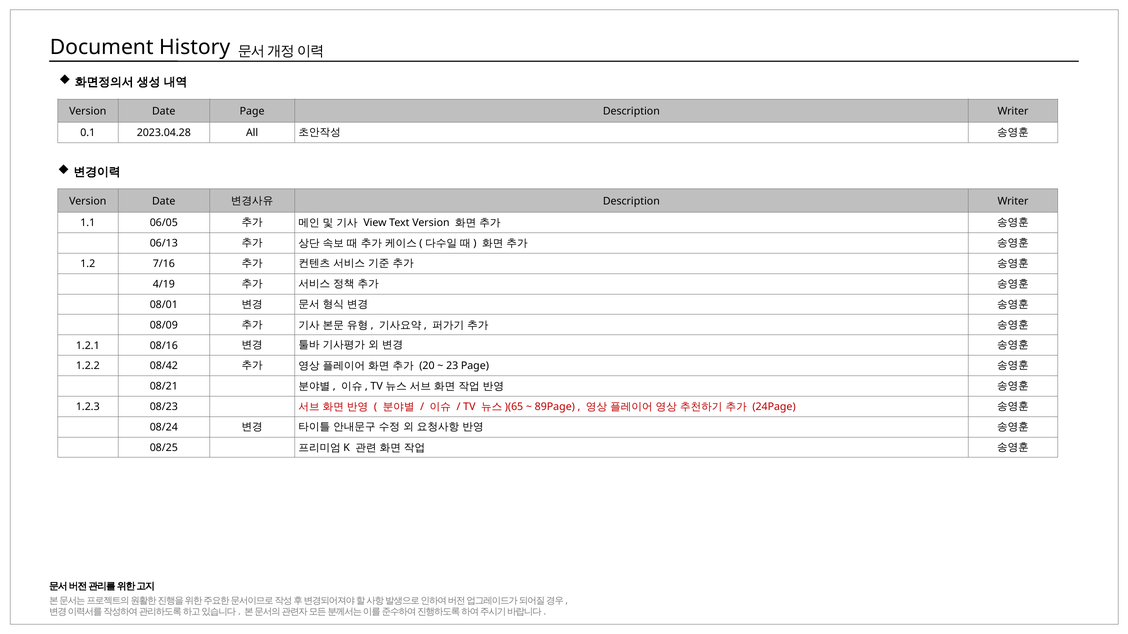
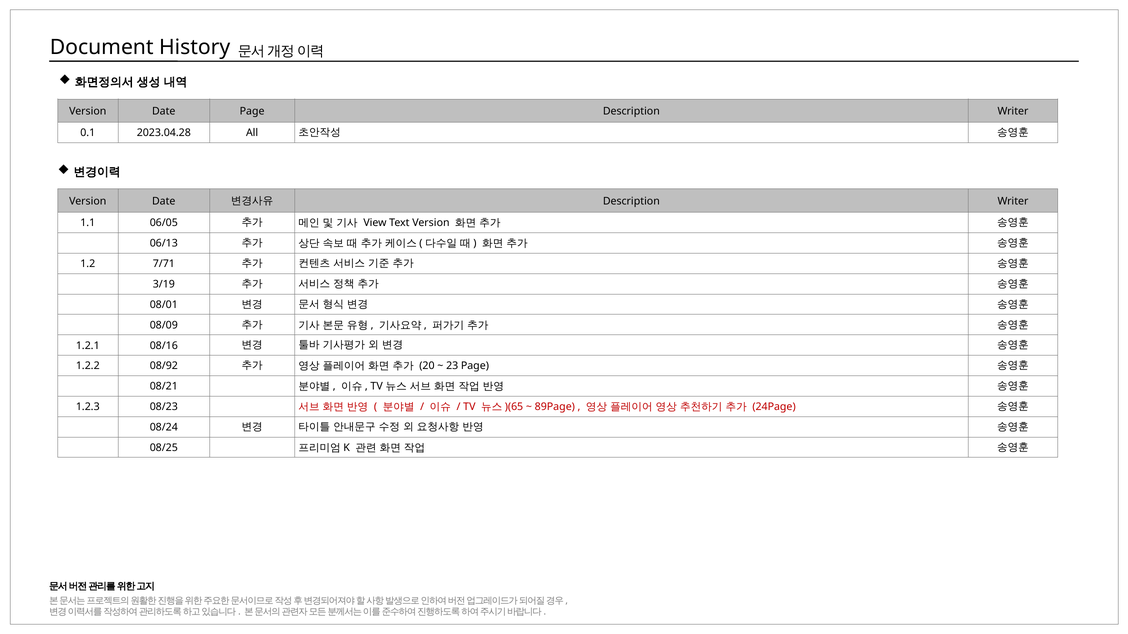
7/16: 7/16 -> 7/71
4/19: 4/19 -> 3/19
08/42: 08/42 -> 08/92
